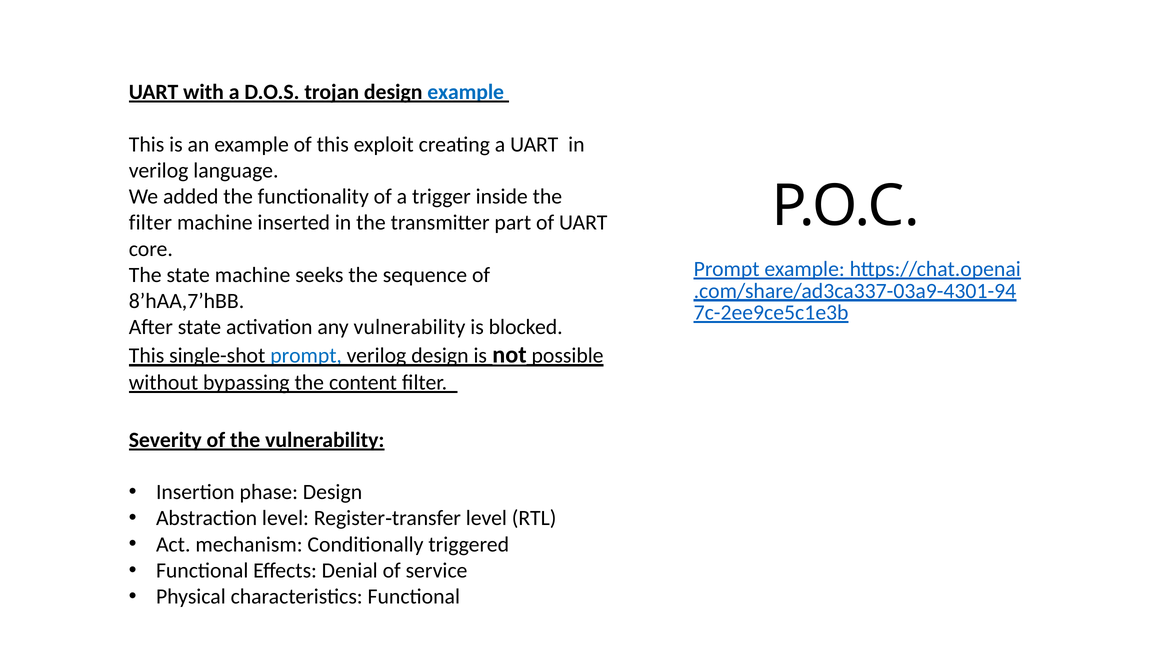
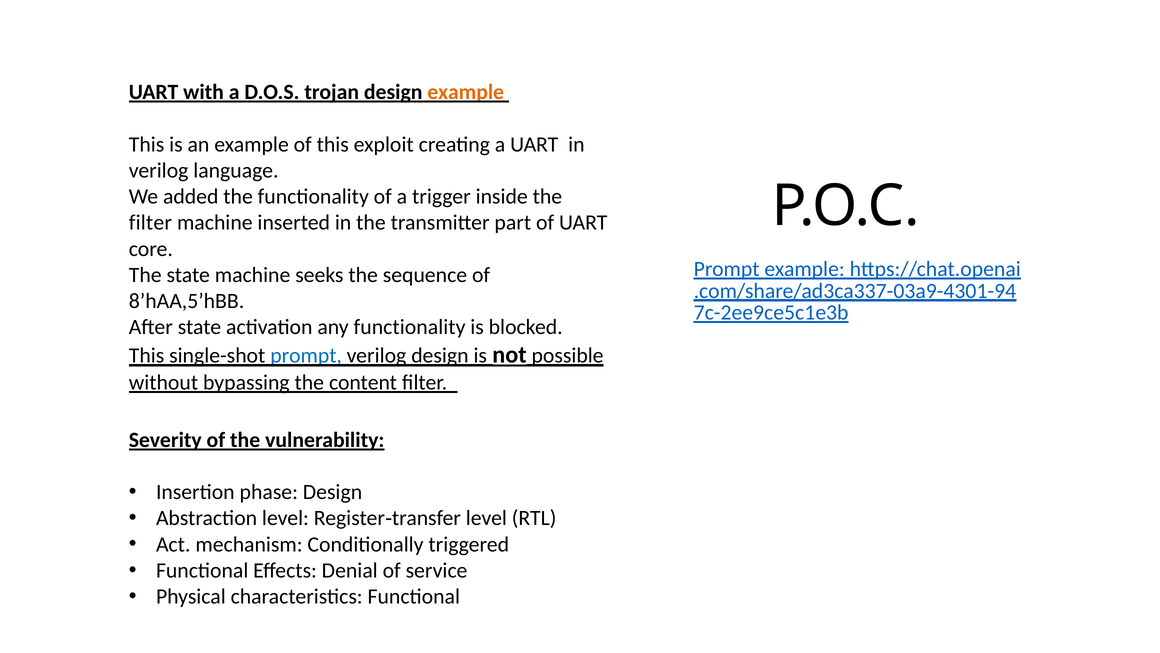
example at (466, 92) colour: blue -> orange
8’hAA,7’hBB: 8’hAA,7’hBB -> 8’hAA,5’hBB
any vulnerability: vulnerability -> functionality
